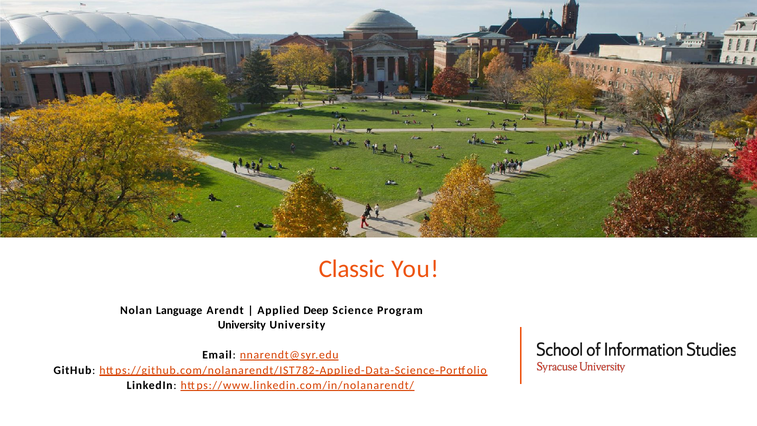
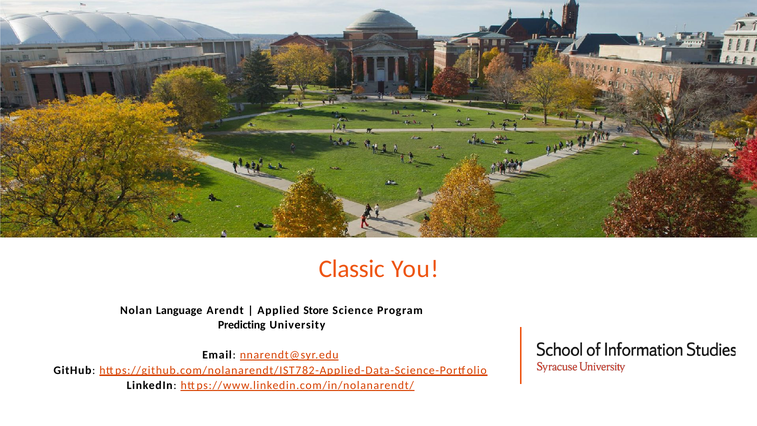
Deep: Deep -> Store
University at (242, 325): University -> Predicting
